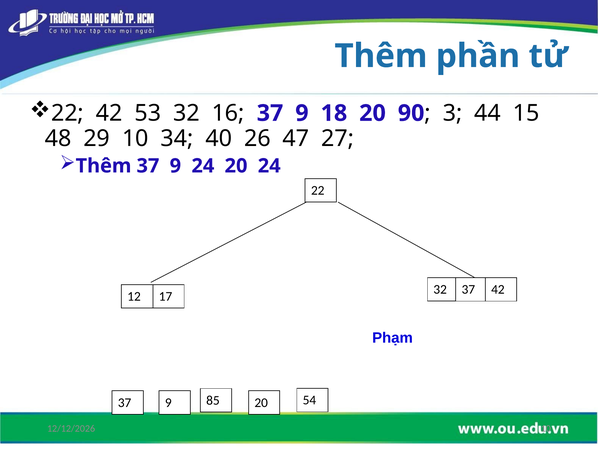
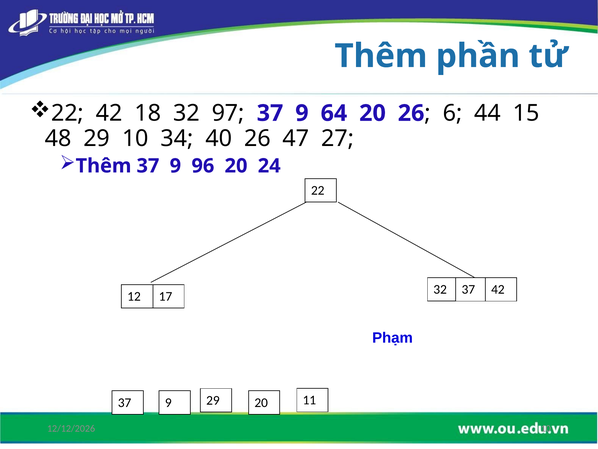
53: 53 -> 18
16: 16 -> 97
18: 18 -> 64
20 90: 90 -> 26
3: 3 -> 6
9 24: 24 -> 96
9 85: 85 -> 29
54: 54 -> 11
